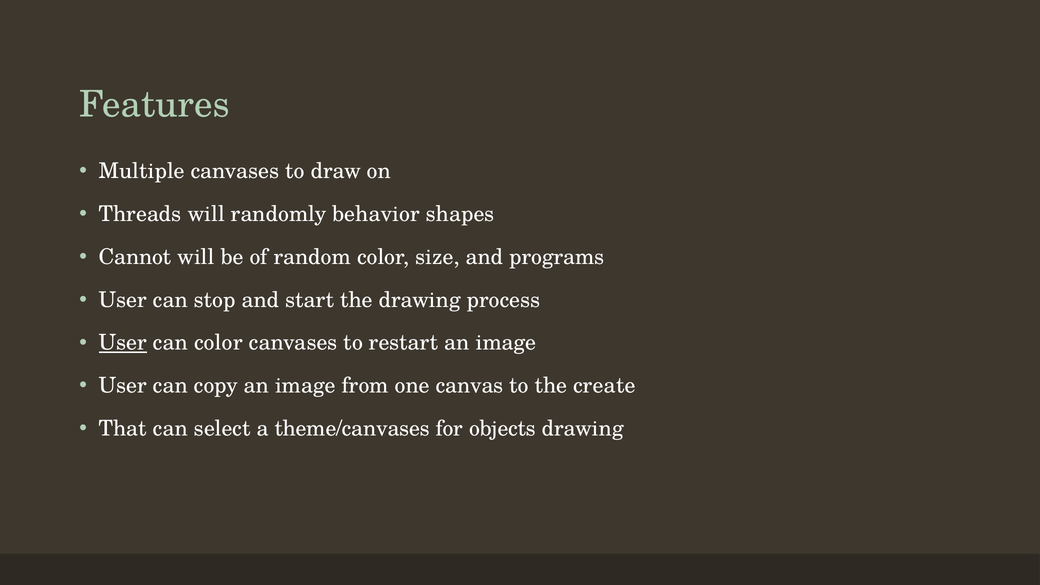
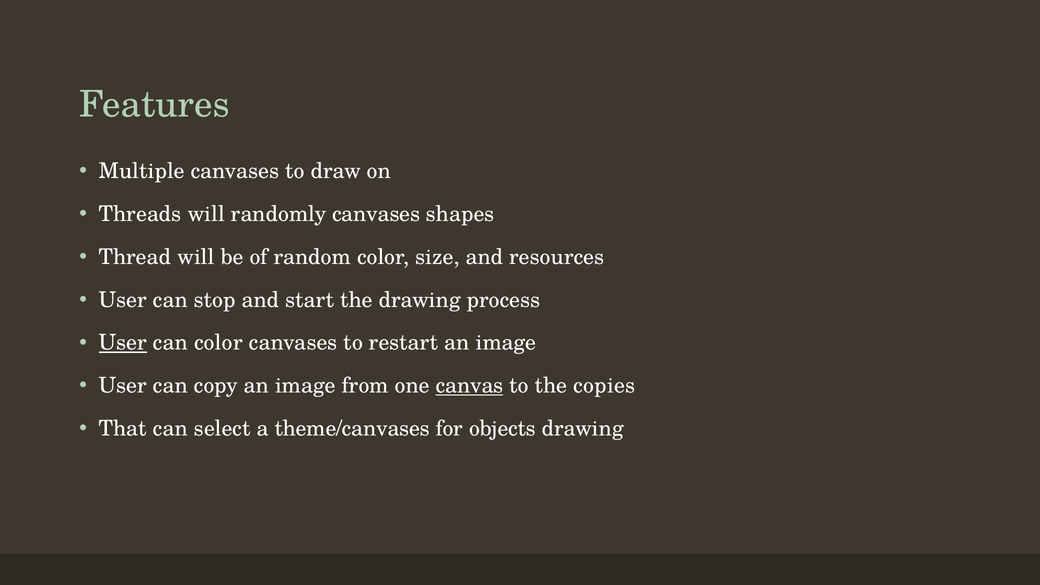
randomly behavior: behavior -> canvases
Cannot: Cannot -> Thread
programs: programs -> resources
canvas underline: none -> present
create: create -> copies
